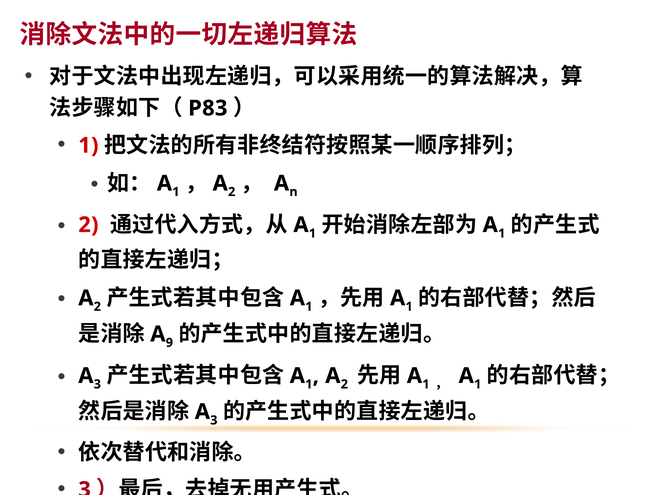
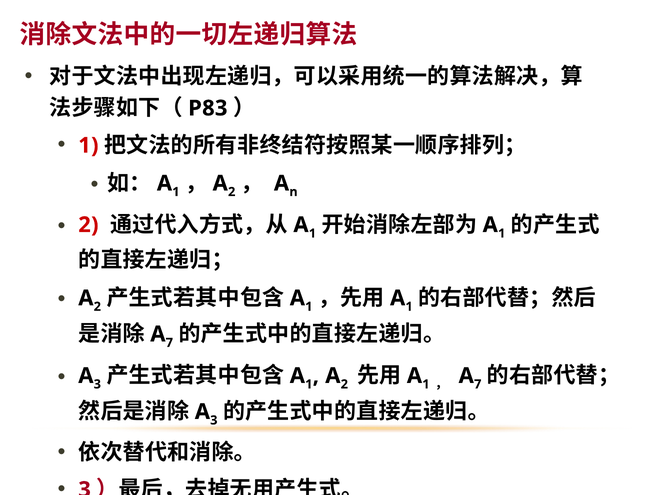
9 at (169, 342): 9 -> 7
1 at (478, 384): 1 -> 7
